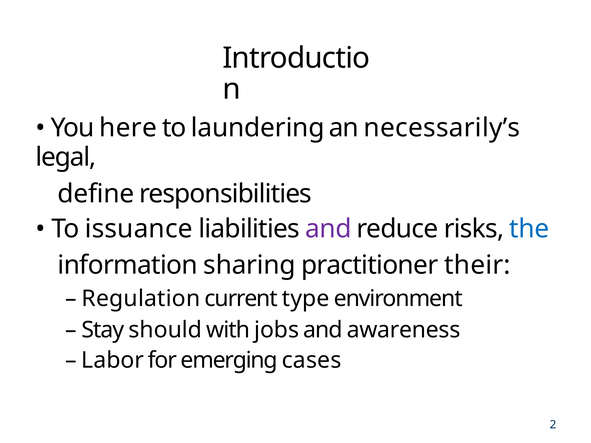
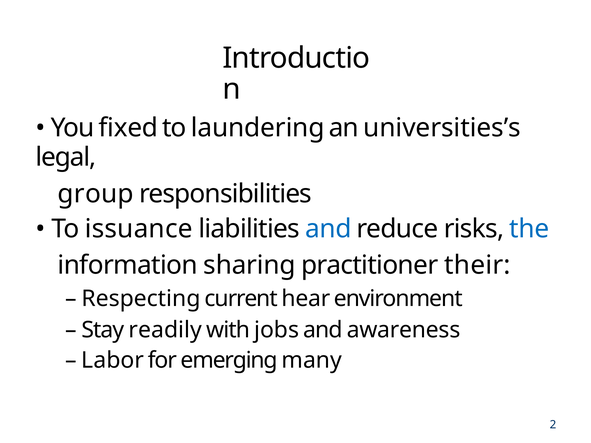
here: here -> fixed
necessarily’s: necessarily’s -> universities’s
define: define -> group
and at (328, 229) colour: purple -> blue
Regulation: Regulation -> Respecting
type: type -> hear
should: should -> readily
cases: cases -> many
